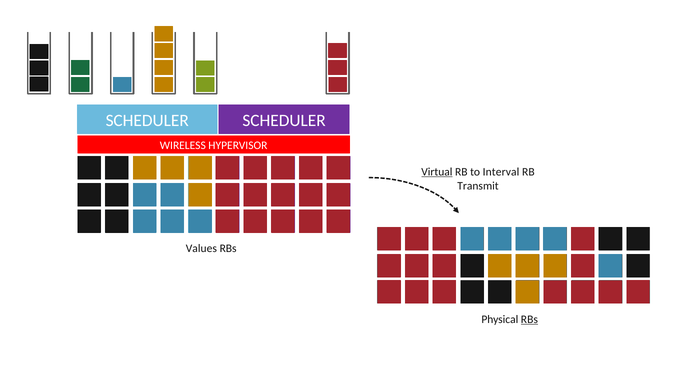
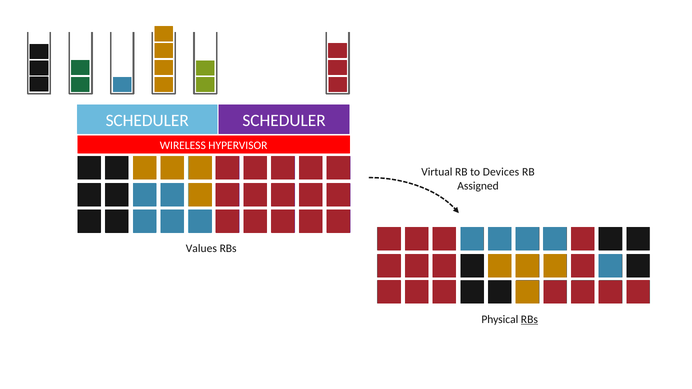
Virtual underline: present -> none
Interval: Interval -> Devices
Transmit: Transmit -> Assigned
